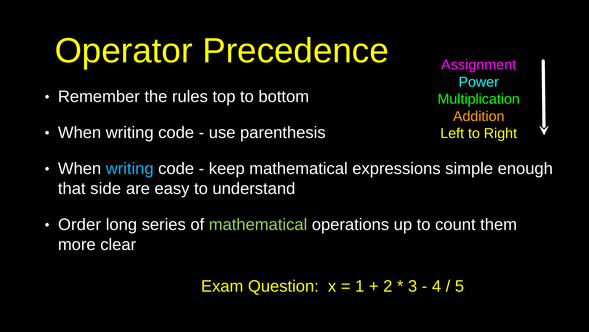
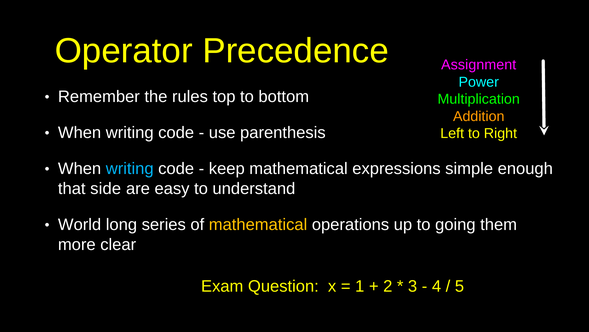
Order: Order -> World
mathematical at (258, 224) colour: light green -> yellow
count: count -> going
